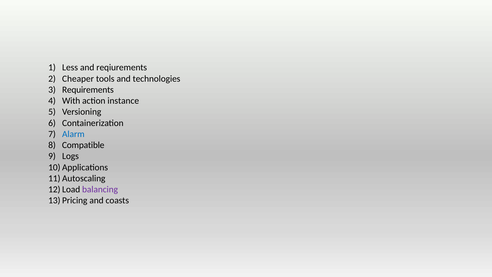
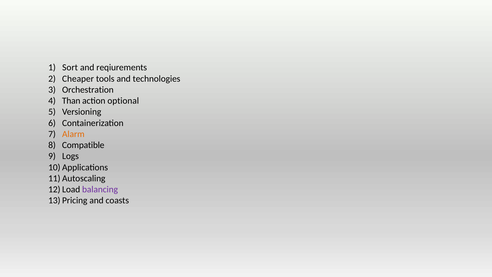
Less: Less -> Sort
Requirements: Requirements -> Orchestration
With: With -> Than
instance: instance -> optional
Alarm colour: blue -> orange
